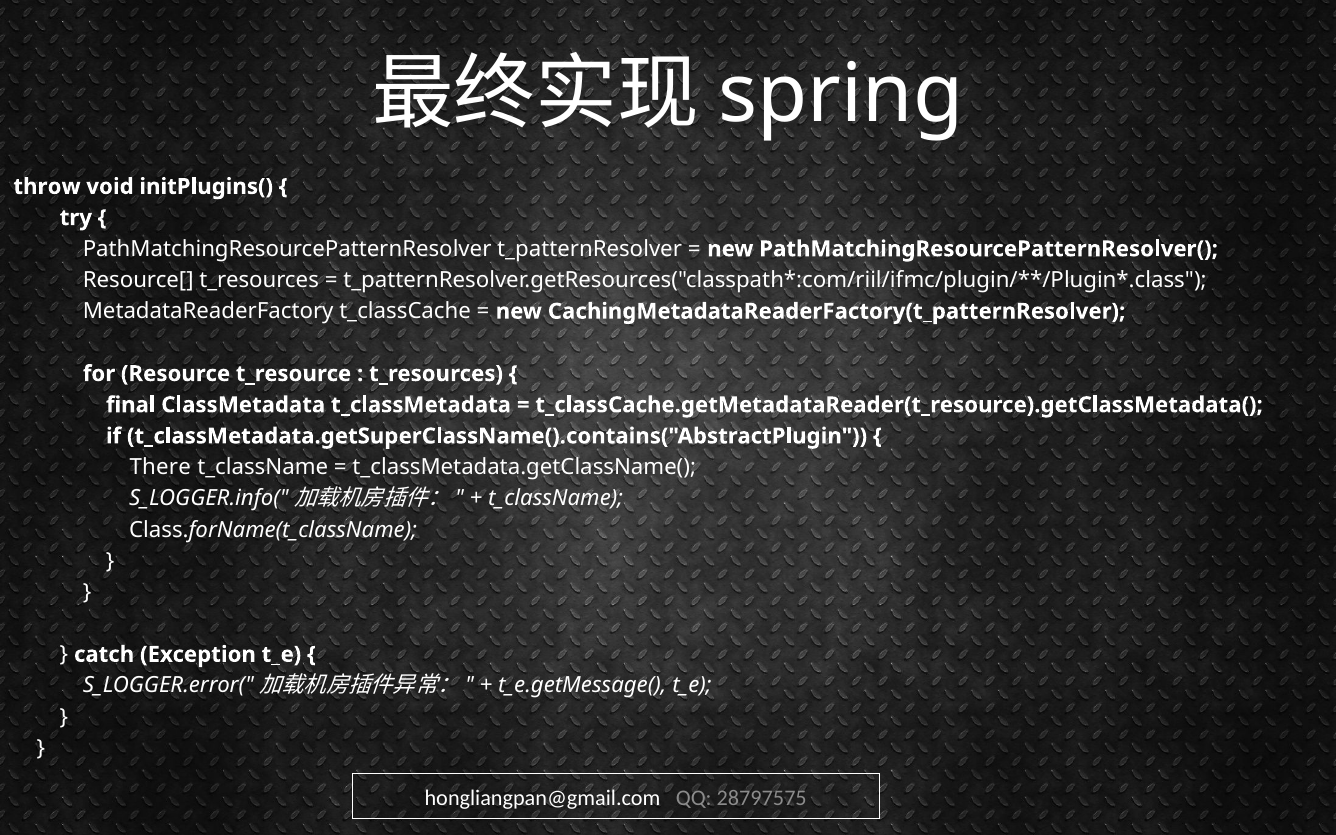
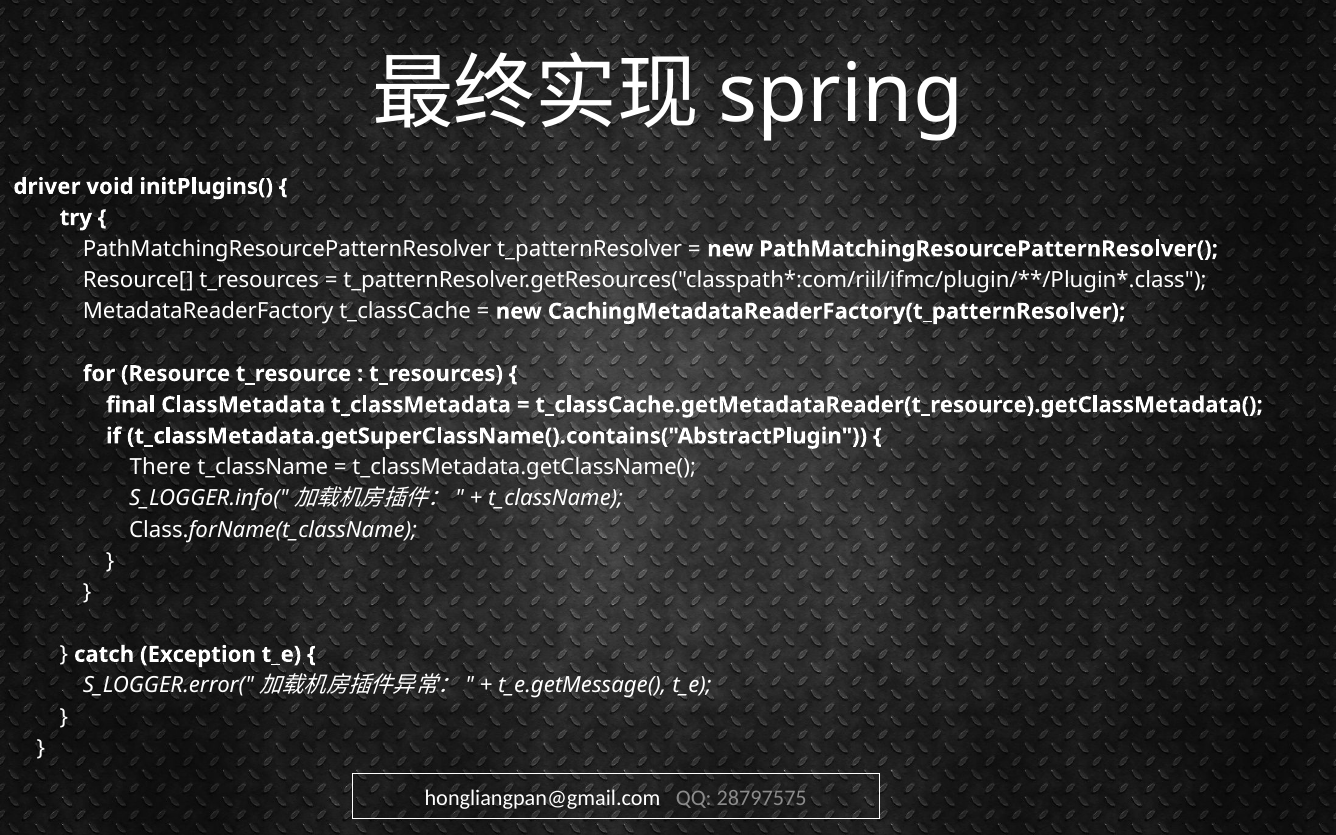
throw: throw -> driver
